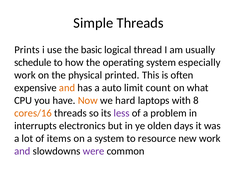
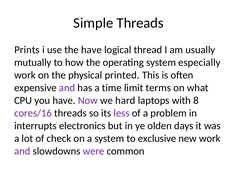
the basic: basic -> have
schedule: schedule -> mutually
and at (67, 88) colour: orange -> purple
auto: auto -> time
count: count -> terms
Now colour: orange -> purple
cores/16 colour: orange -> purple
items: items -> check
resource: resource -> exclusive
